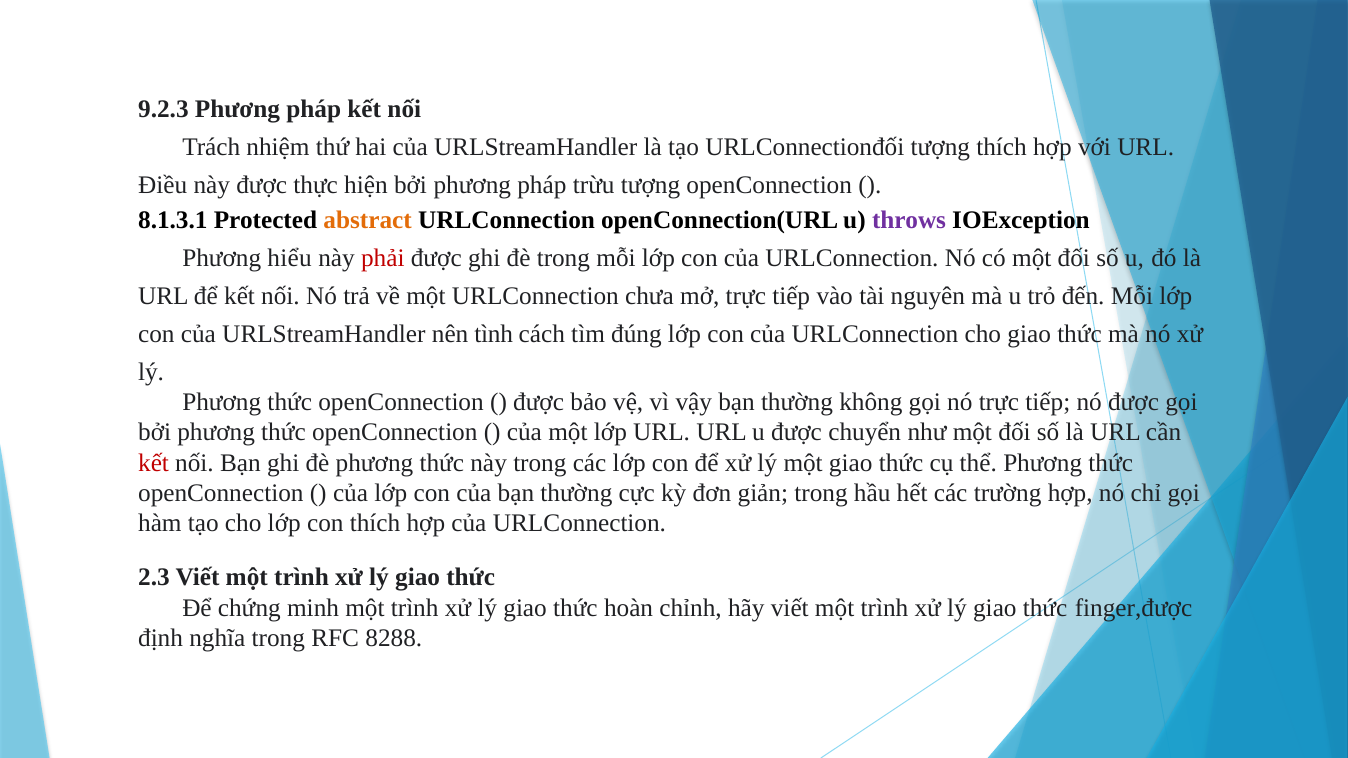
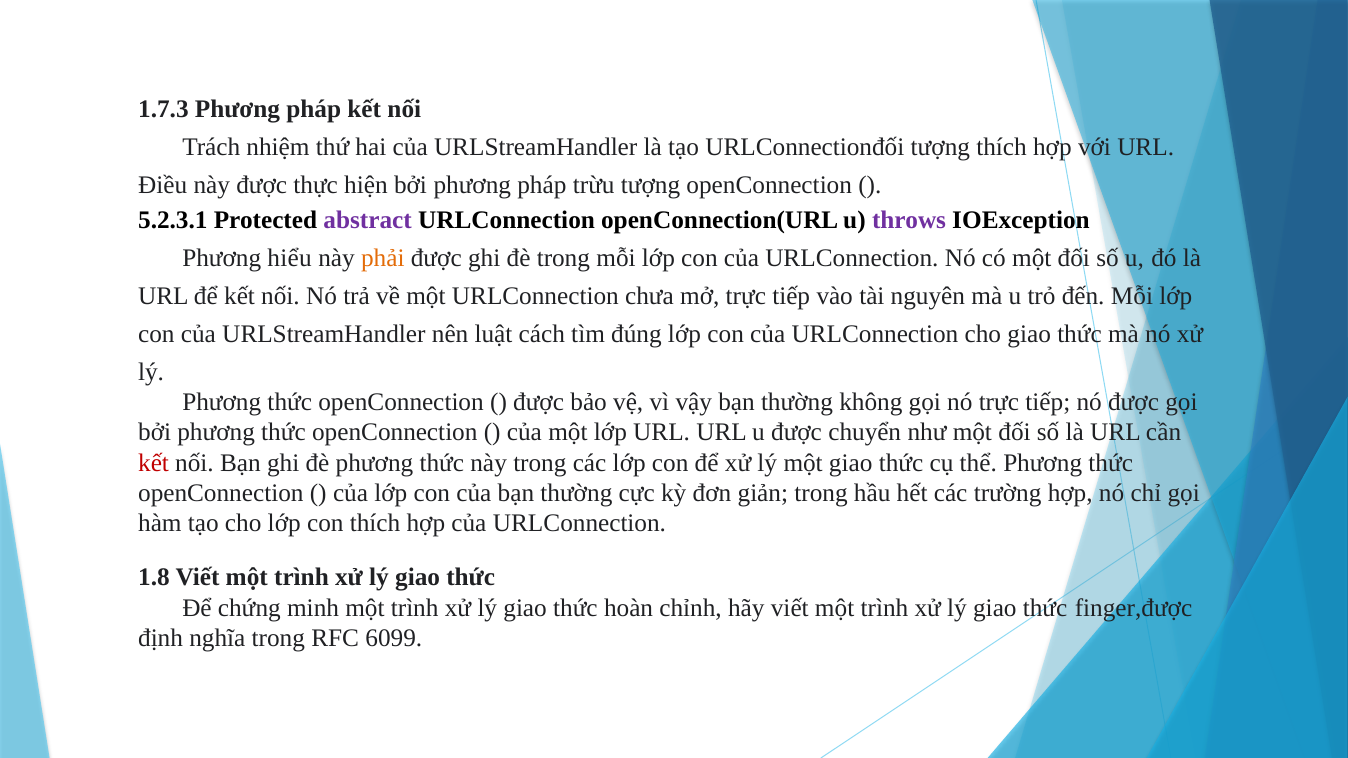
9.2.3: 9.2.3 -> 1.7.3
8.1.3.1: 8.1.3.1 -> 5.2.3.1
abstract colour: orange -> purple
phải colour: red -> orange
tình: tình -> luật
2.3: 2.3 -> 1.8
8288: 8288 -> 6099
